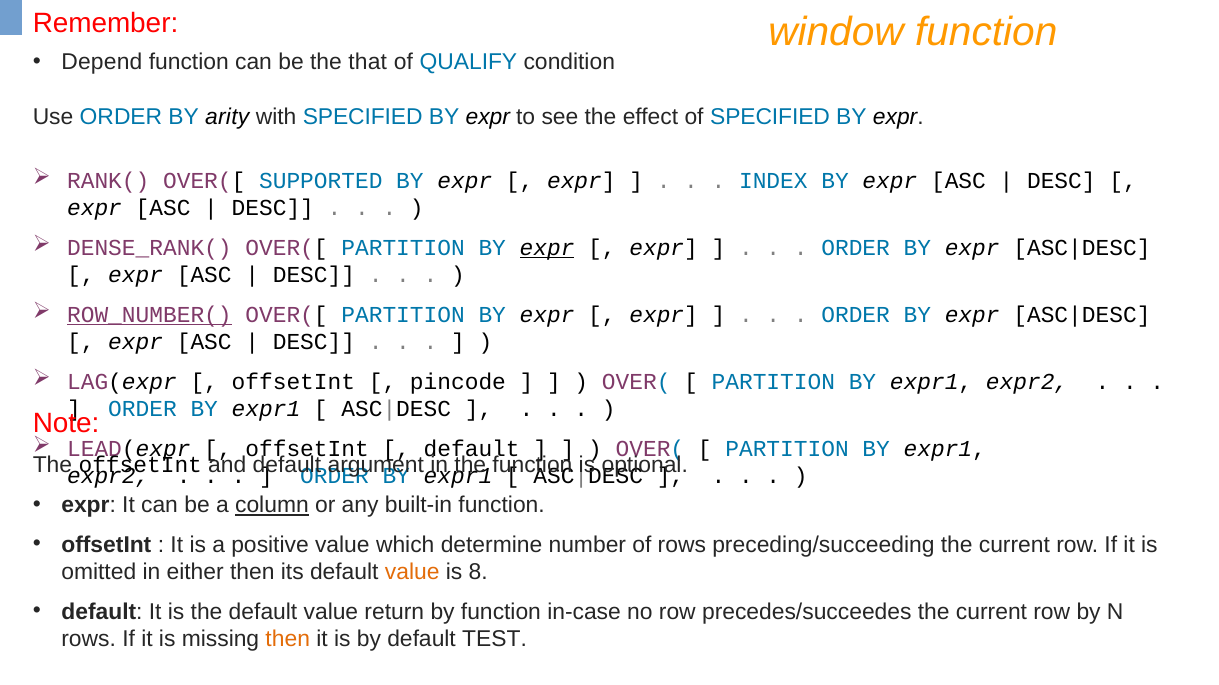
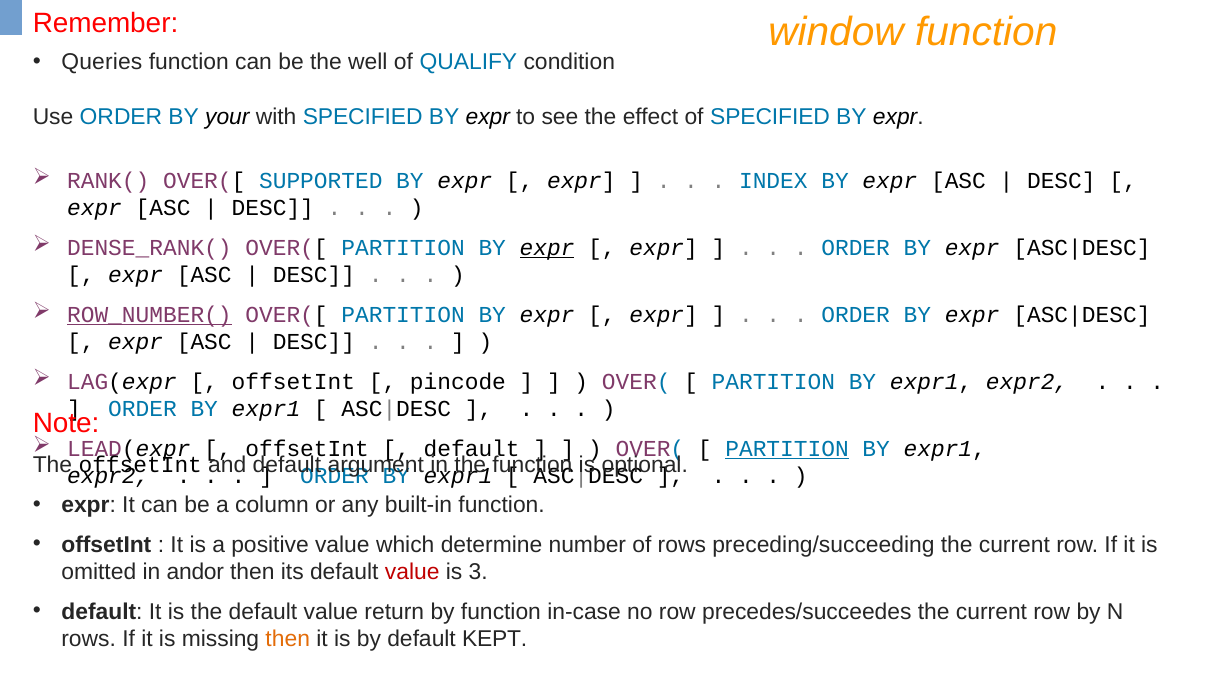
Depend: Depend -> Queries
that: that -> well
arity: arity -> your
PARTITION at (787, 449) underline: none -> present
column underline: present -> none
either: either -> andor
value at (412, 573) colour: orange -> red
8: 8 -> 3
TEST: TEST -> KEPT
